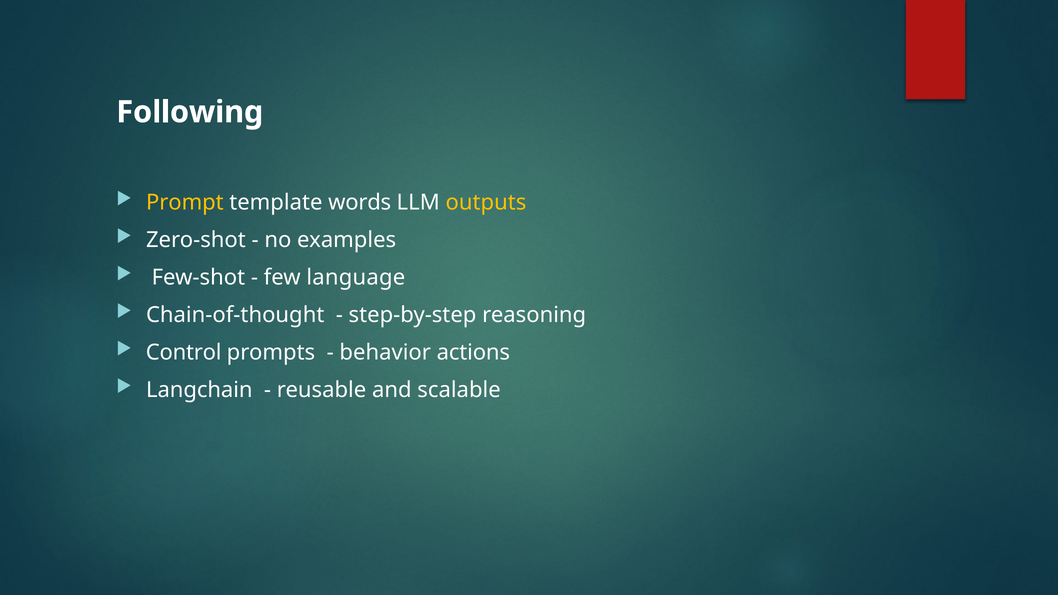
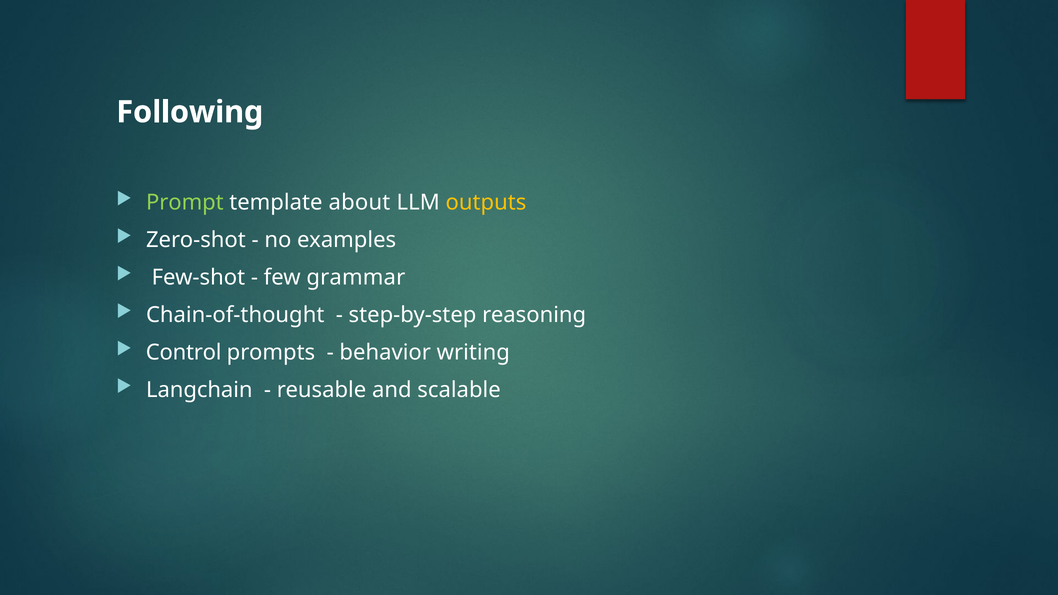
Prompt colour: yellow -> light green
words: words -> about
language: language -> grammar
actions: actions -> writing
